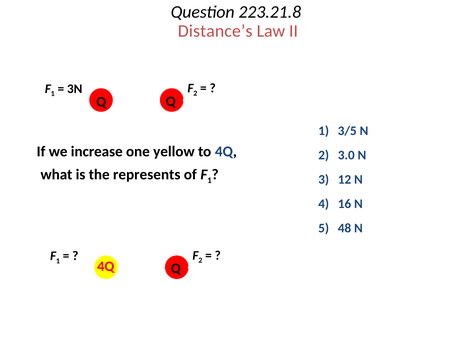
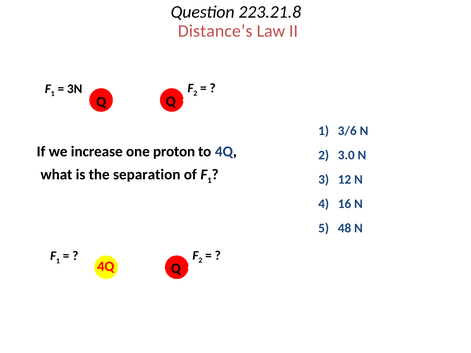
3/5: 3/5 -> 3/6
yellow: yellow -> proton
represents: represents -> separation
